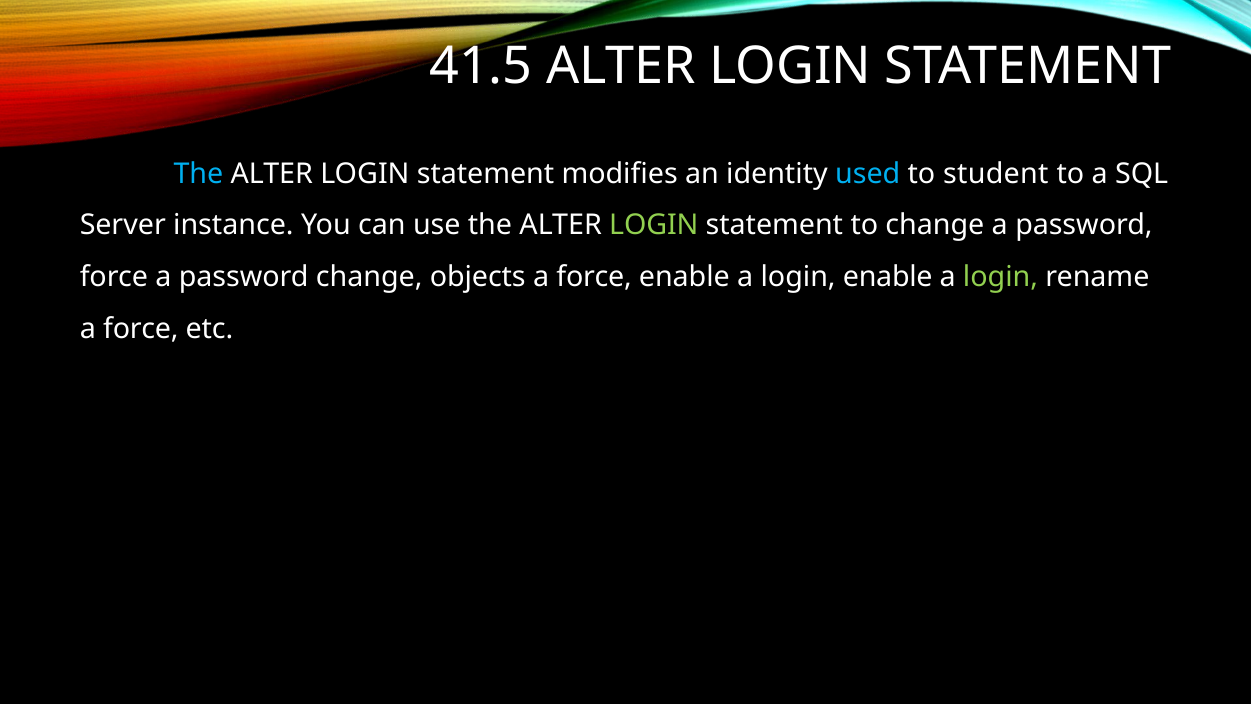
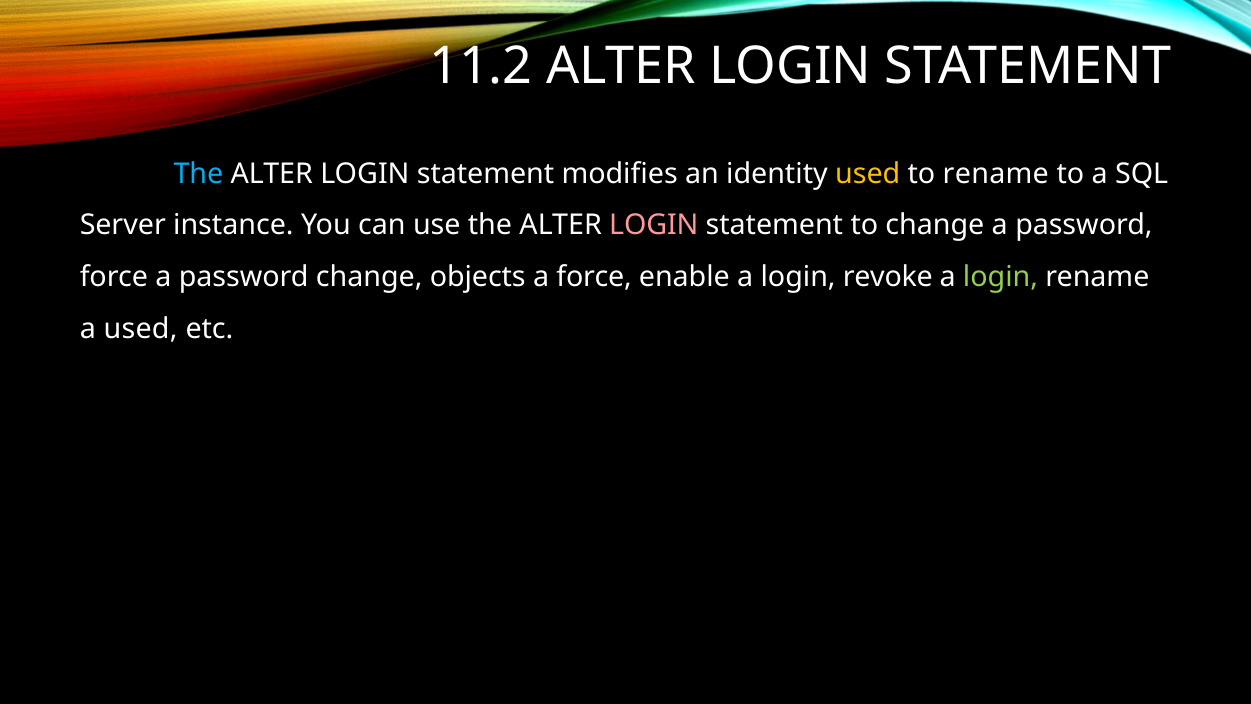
41.5: 41.5 -> 11.2
used at (868, 174) colour: light blue -> yellow
to student: student -> rename
LOGIN at (654, 225) colour: light green -> pink
login enable: enable -> revoke
force at (141, 328): force -> used
